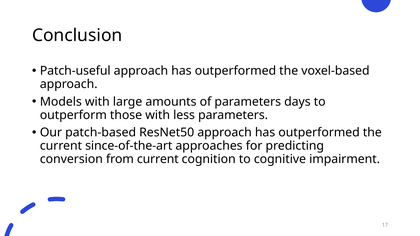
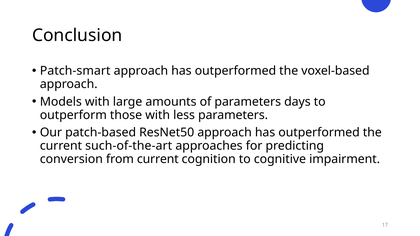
Patch-useful: Patch-useful -> Patch-smart
since-of-the-art: since-of-the-art -> such-of-the-art
